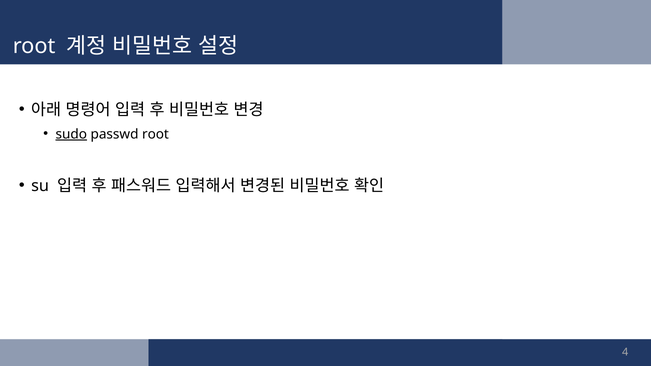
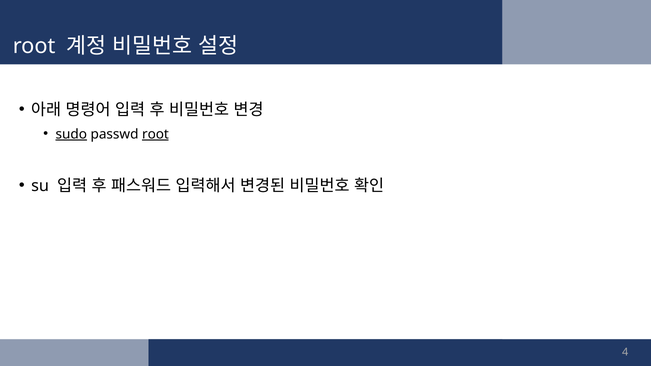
root at (155, 134) underline: none -> present
